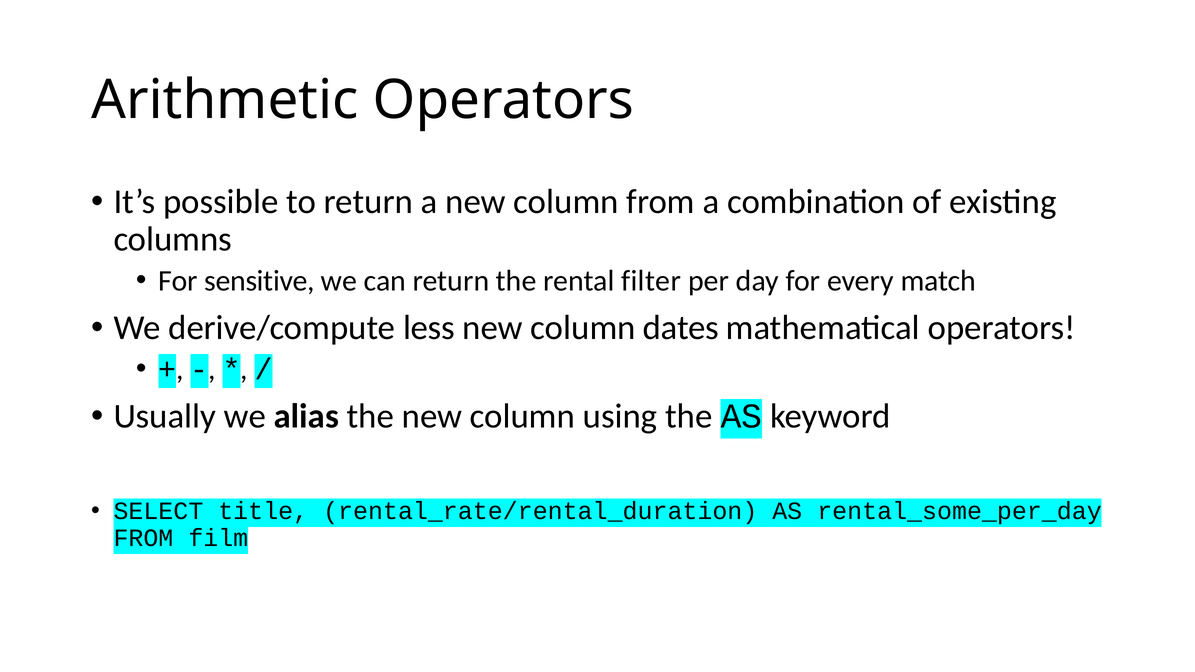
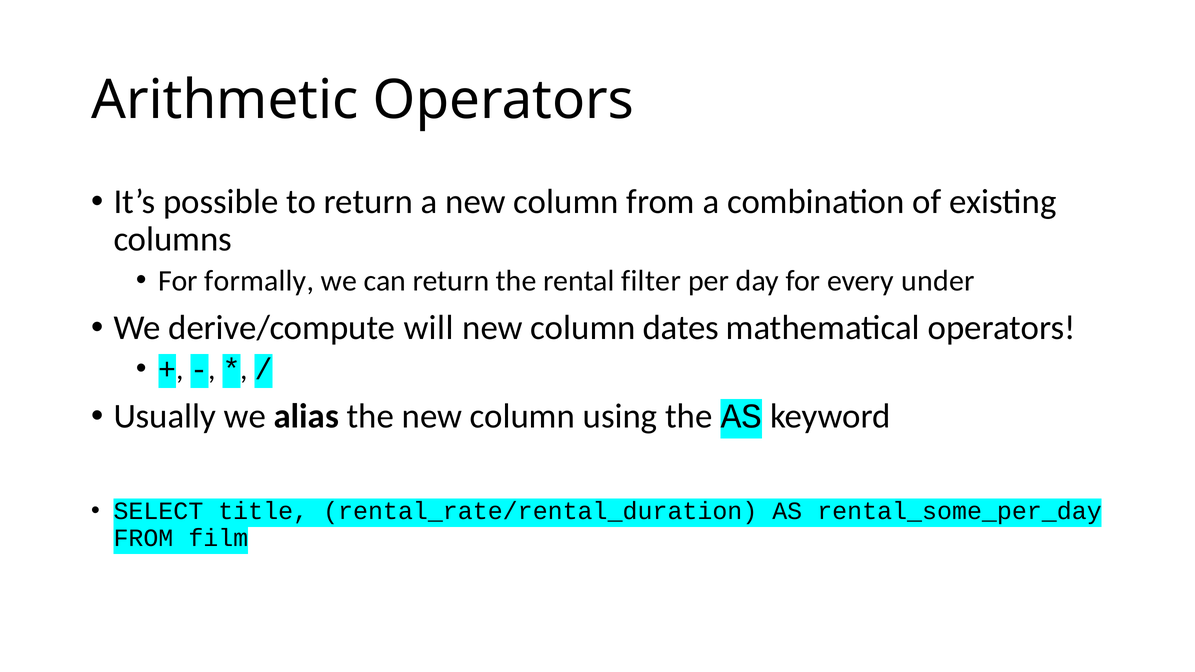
sensitive: sensitive -> formally
match: match -> under
less: less -> will
